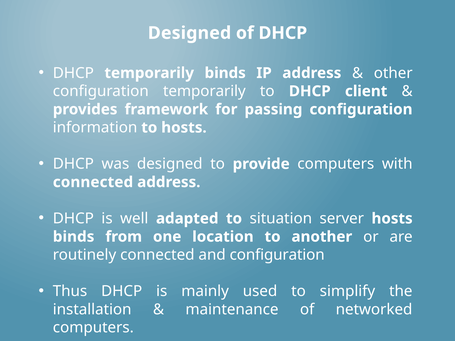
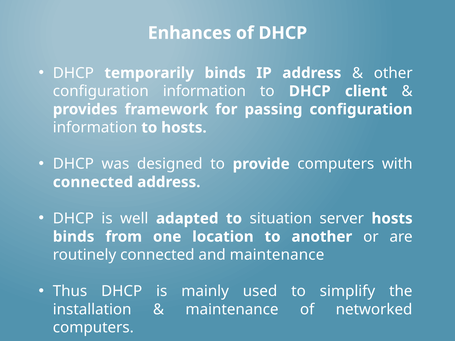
Designed at (189, 33): Designed -> Enhances
temporarily at (204, 91): temporarily -> information
and configuration: configuration -> maintenance
